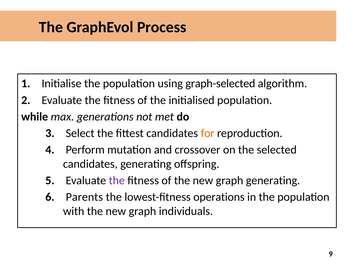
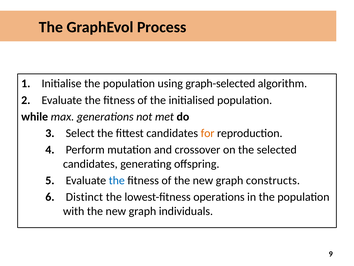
the at (117, 180) colour: purple -> blue
graph generating: generating -> constructs
Parents: Parents -> Distinct
